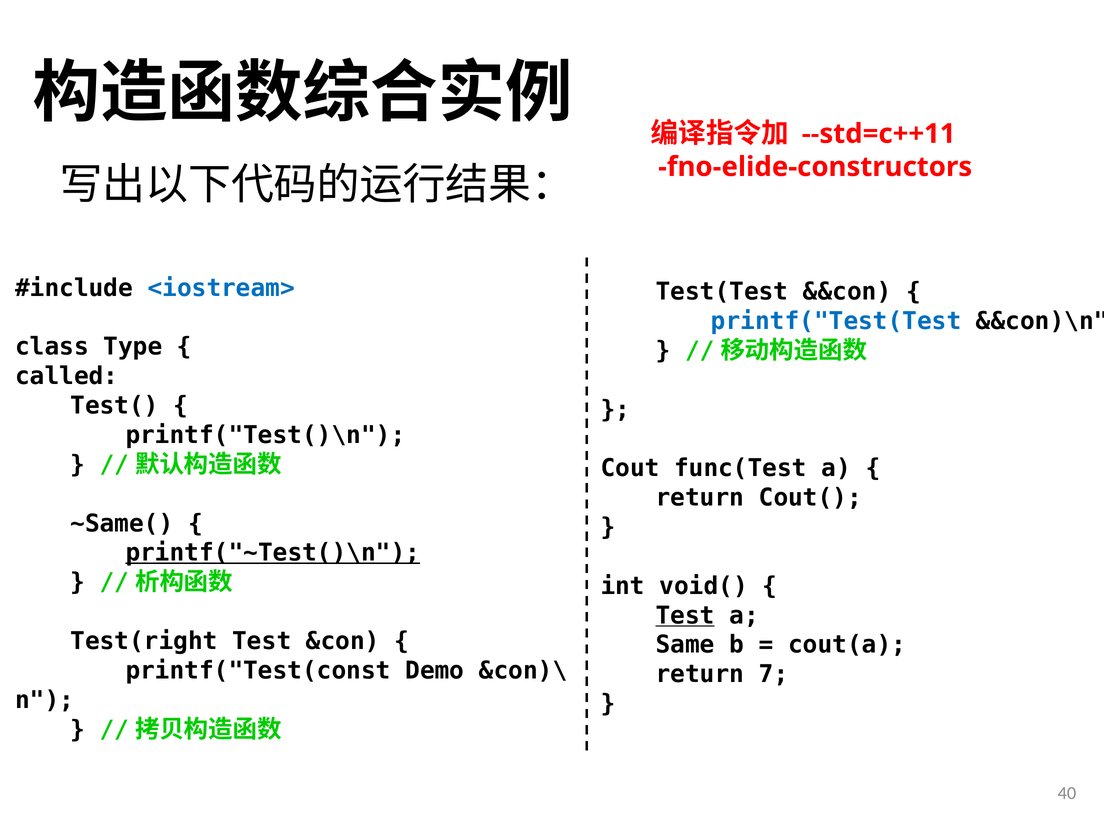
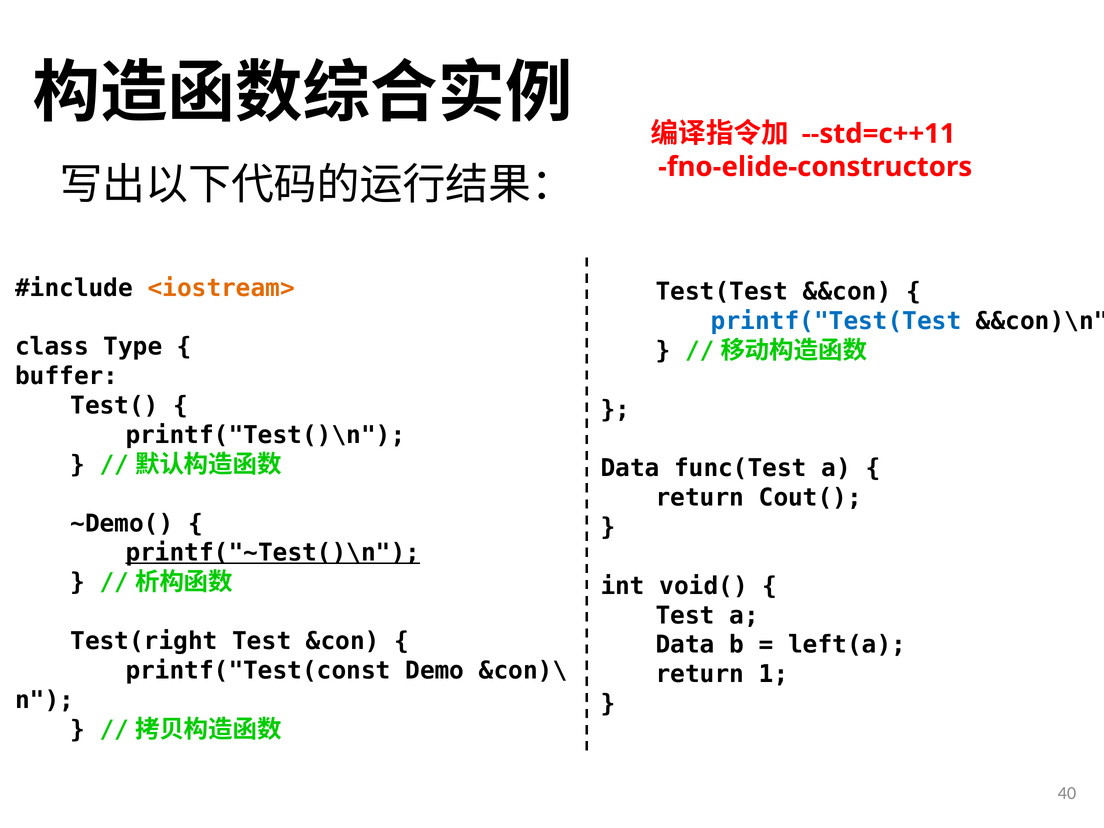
<iostream> colour: blue -> orange
called: called -> buffer
Cout at (630, 468): Cout -> Data
~Same(: ~Same( -> ~Demo(
Test at (685, 615) underline: present -> none
Same at (685, 645): Same -> Data
cout(a: cout(a -> left(a
7: 7 -> 1
